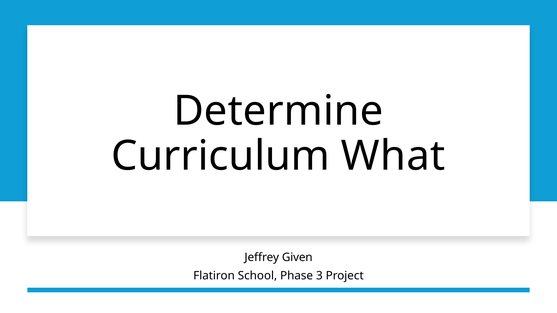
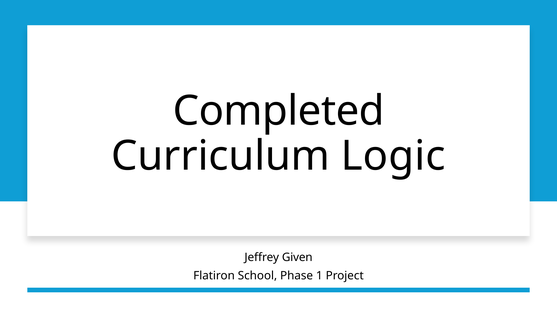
Determine: Determine -> Completed
What: What -> Logic
3: 3 -> 1
